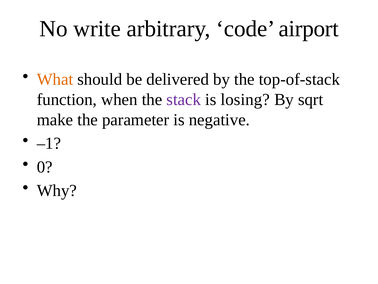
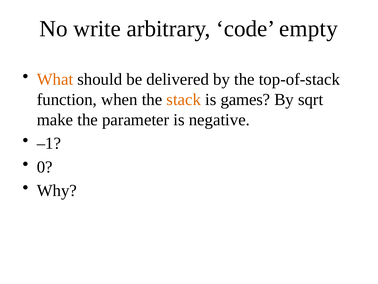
airport: airport -> empty
stack colour: purple -> orange
losing: losing -> games
